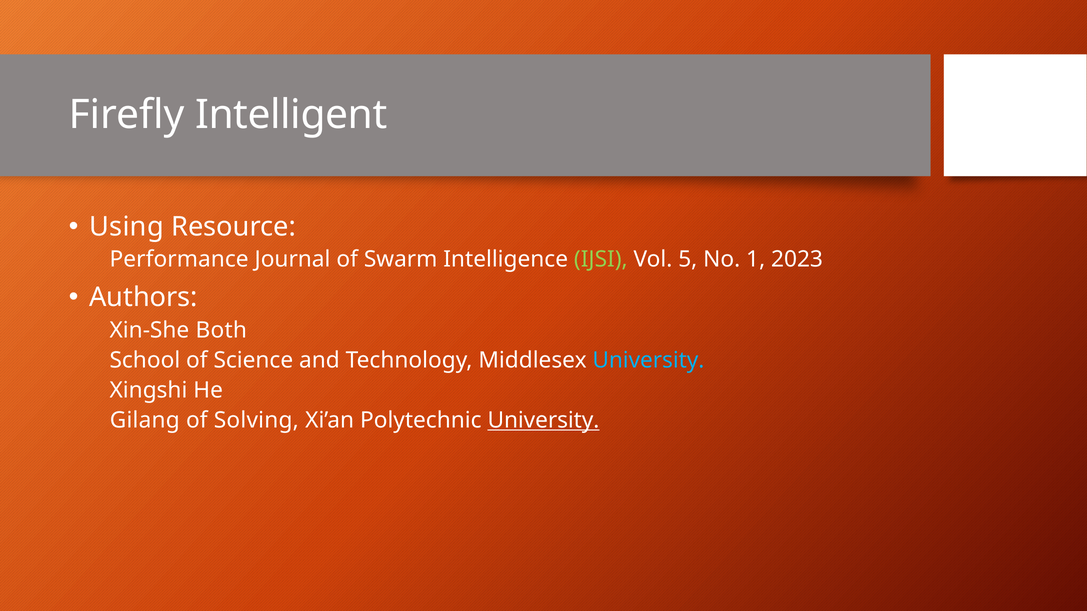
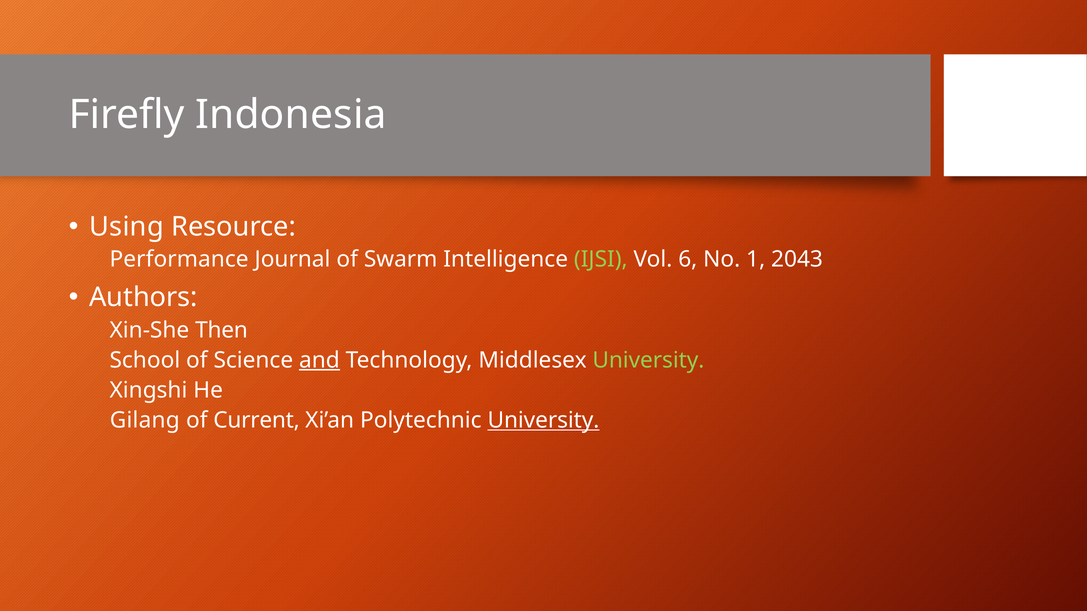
Intelligent: Intelligent -> Indonesia
5: 5 -> 6
2023: 2023 -> 2043
Both: Both -> Then
and underline: none -> present
University at (648, 360) colour: light blue -> light green
Solving: Solving -> Current
